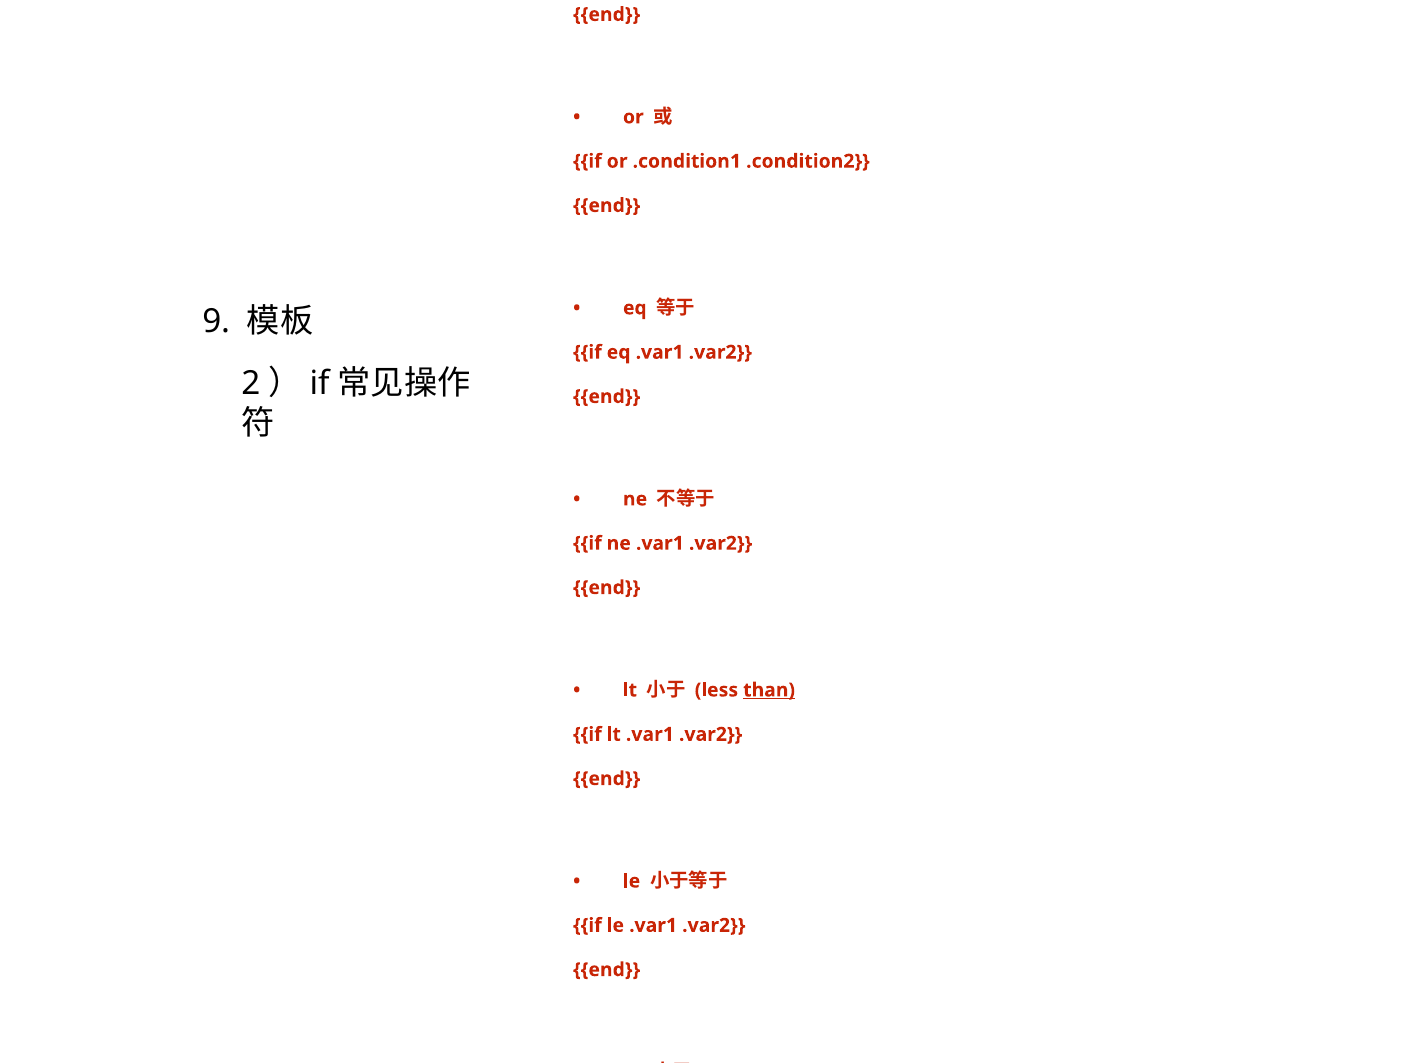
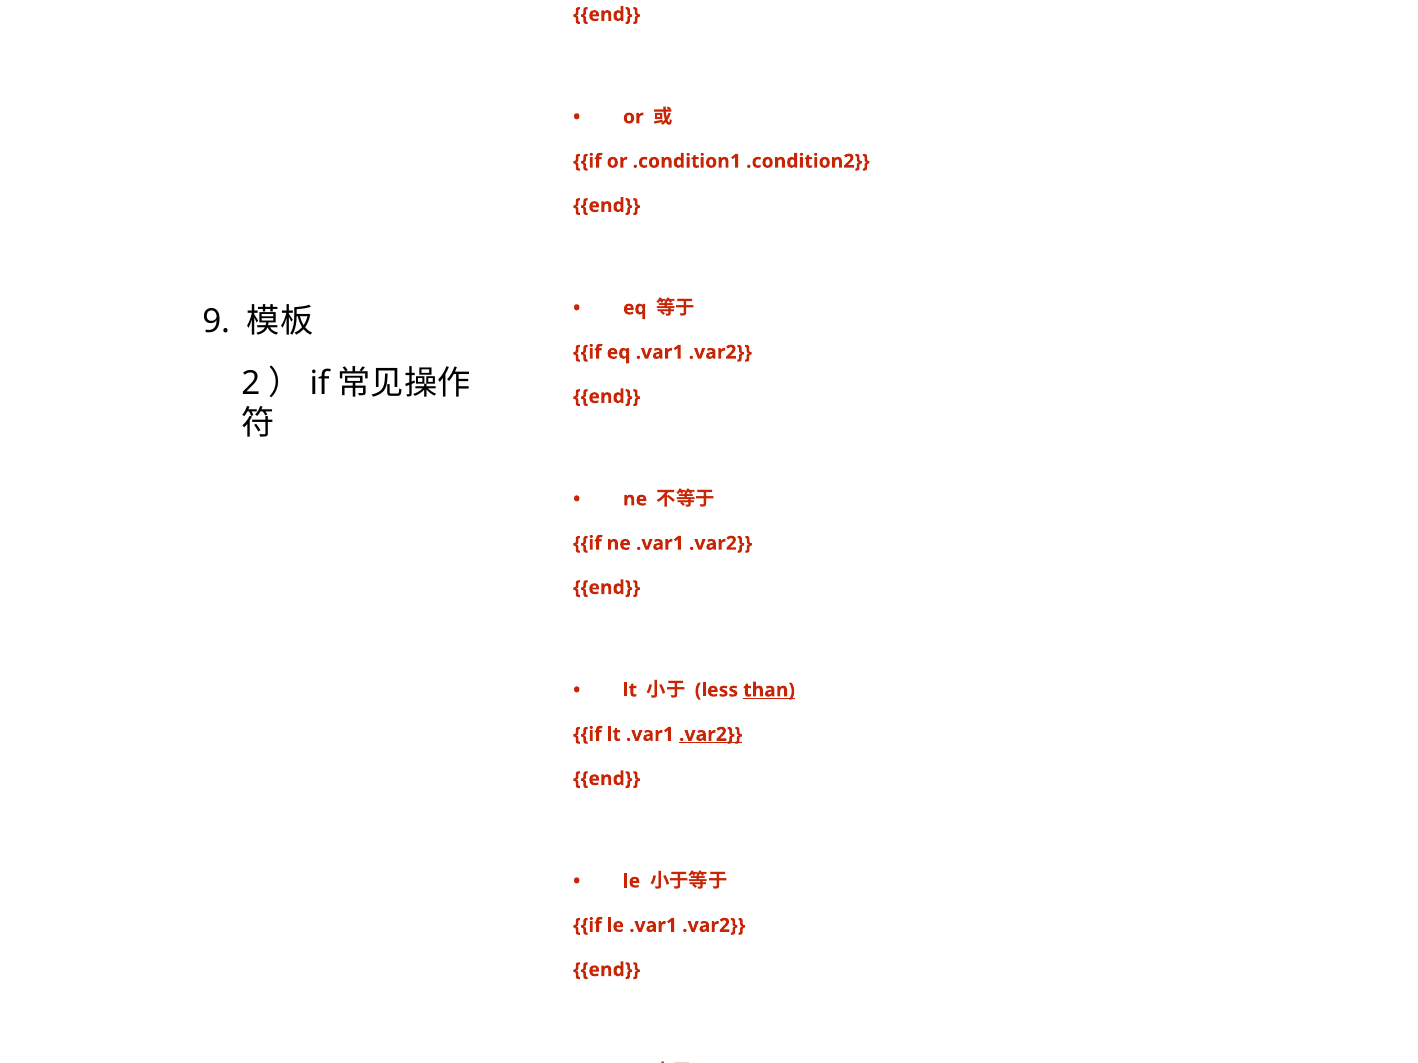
.var2 at (711, 735) underline: none -> present
